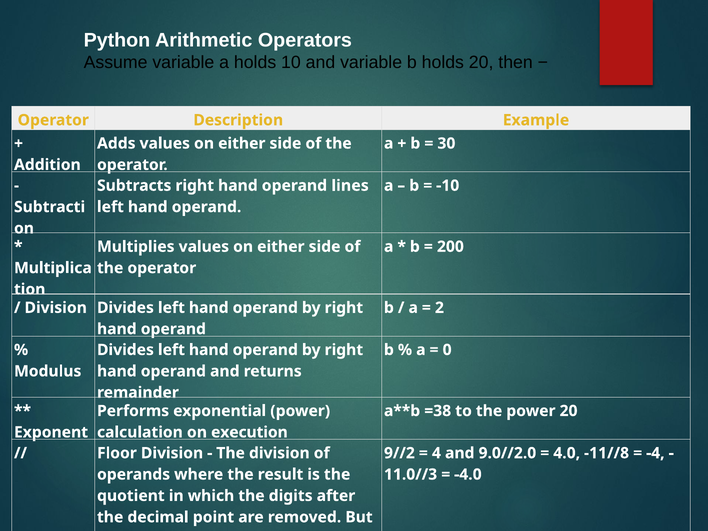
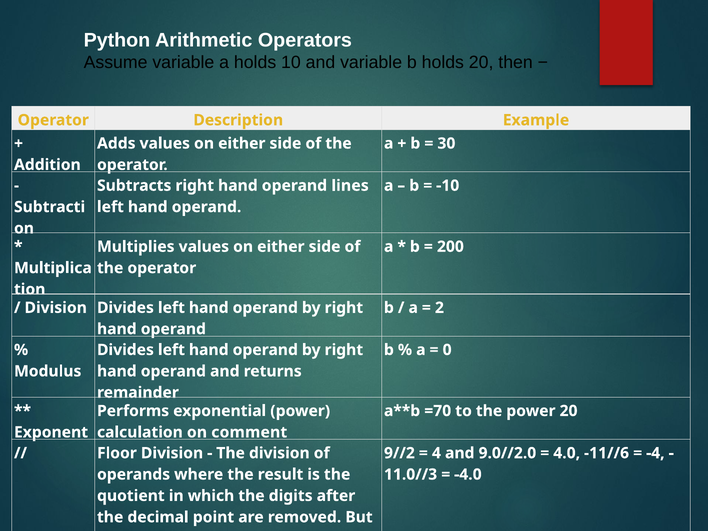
=38: =38 -> =70
execution: execution -> comment
-11//8: -11//8 -> -11//6
